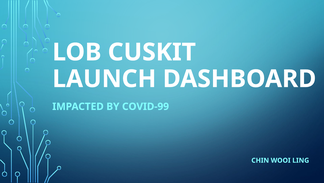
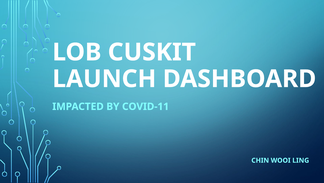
COVID-99: COVID-99 -> COVID-11
